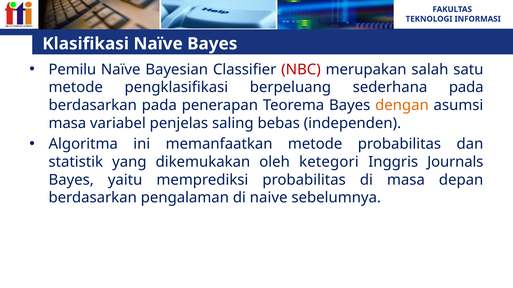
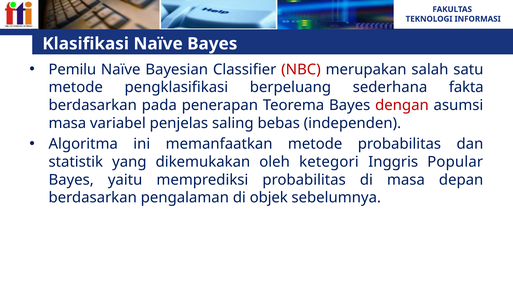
sederhana pada: pada -> fakta
dengan colour: orange -> red
Journals: Journals -> Popular
naive: naive -> objek
